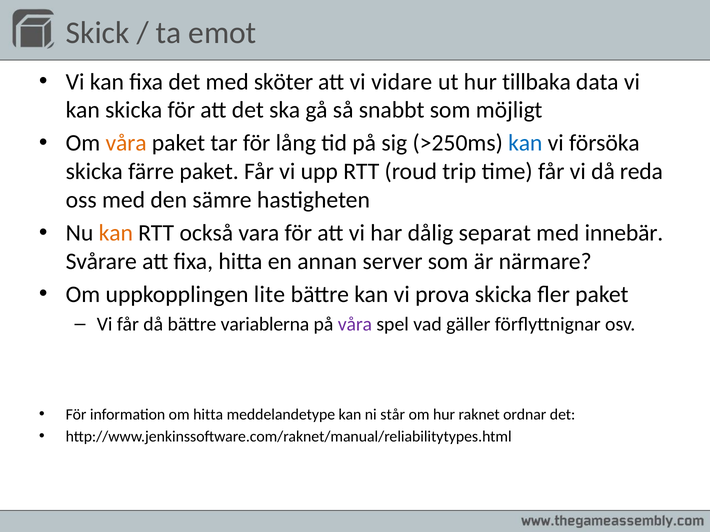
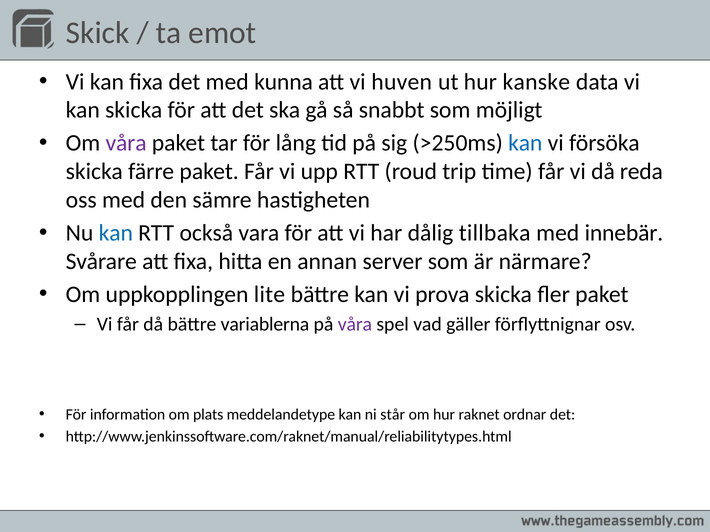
sköter: sköter -> kunna
vidare: vidare -> huven
tillbaka: tillbaka -> kanske
våra at (126, 143) colour: orange -> purple
kan at (116, 233) colour: orange -> blue
separat: separat -> tillbaka
om hitta: hitta -> plats
